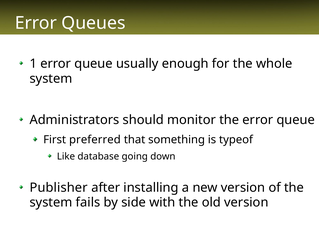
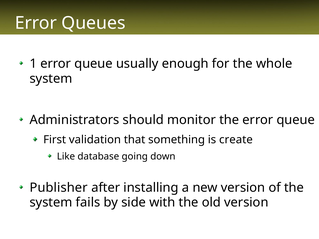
preferred: preferred -> validation
typeof: typeof -> create
